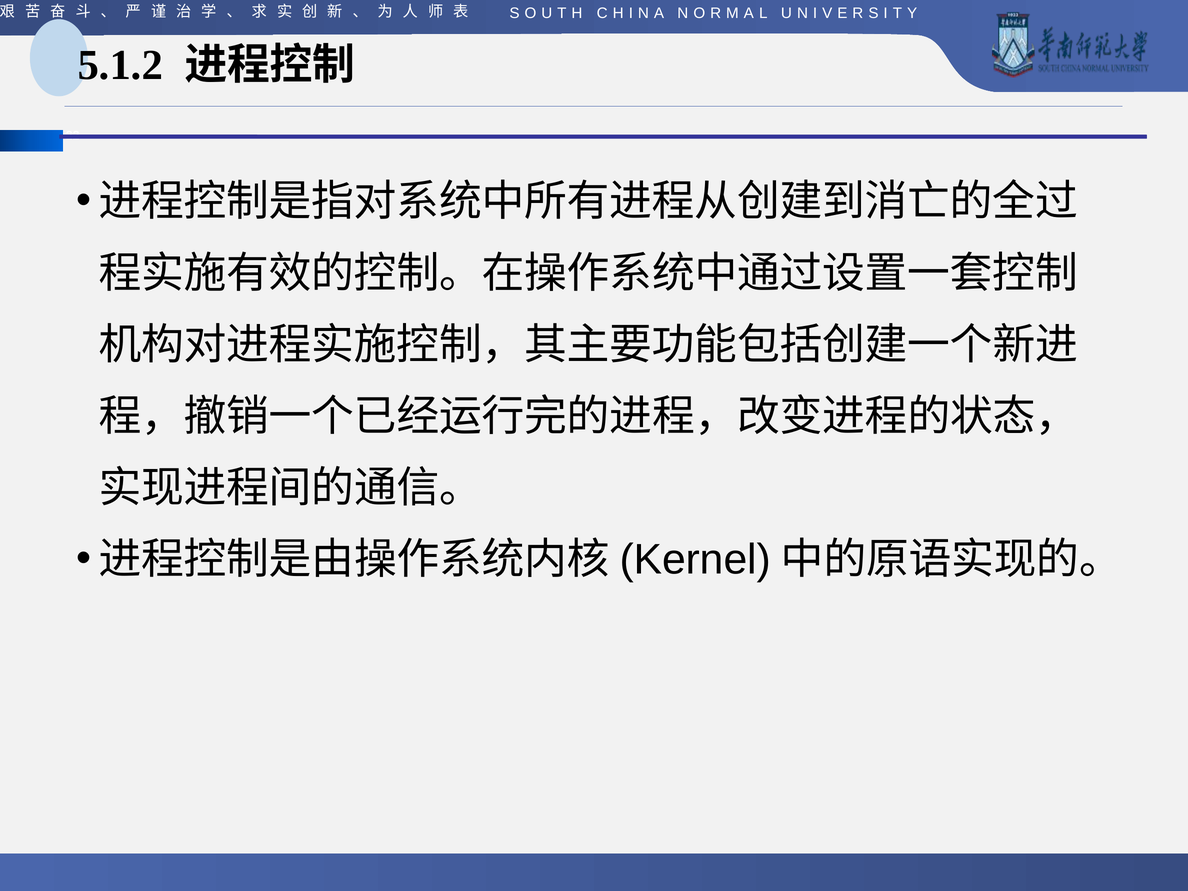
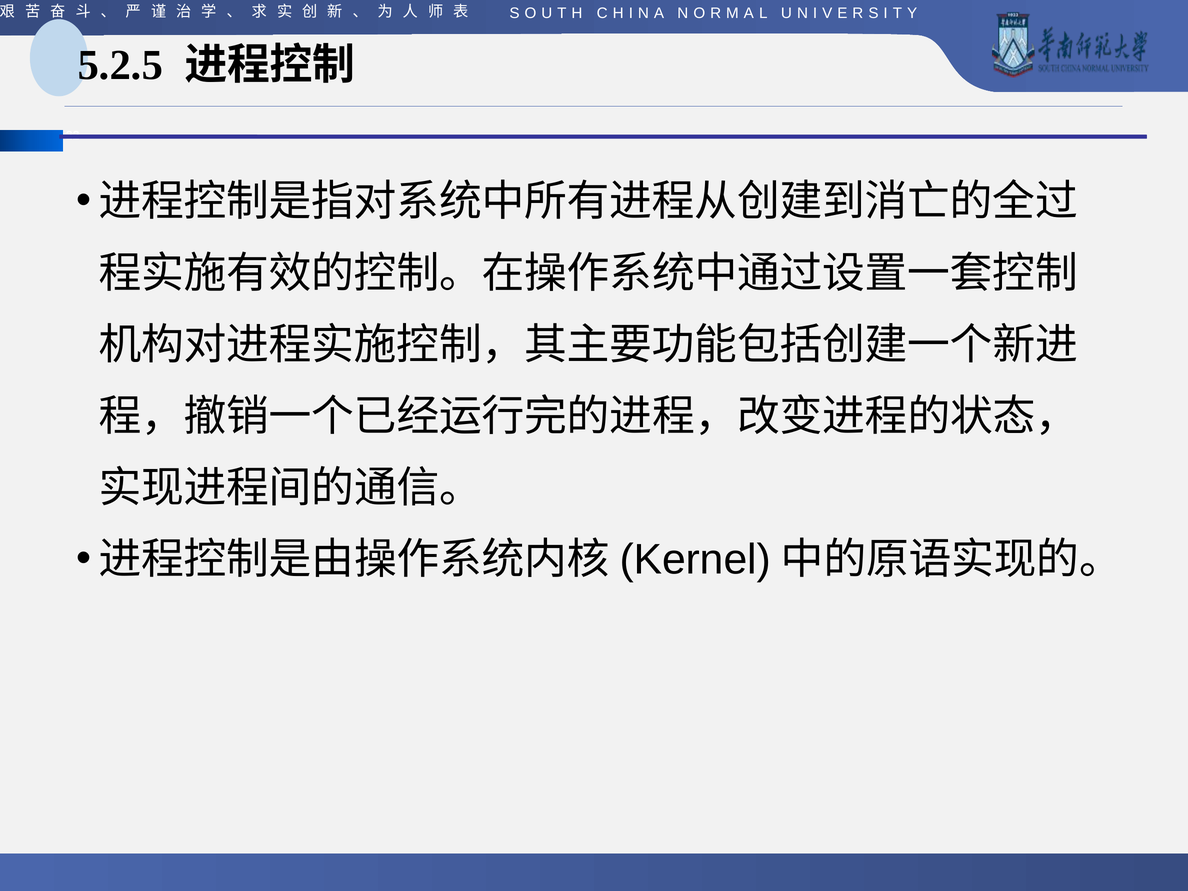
5.1.2: 5.1.2 -> 5.2.5
